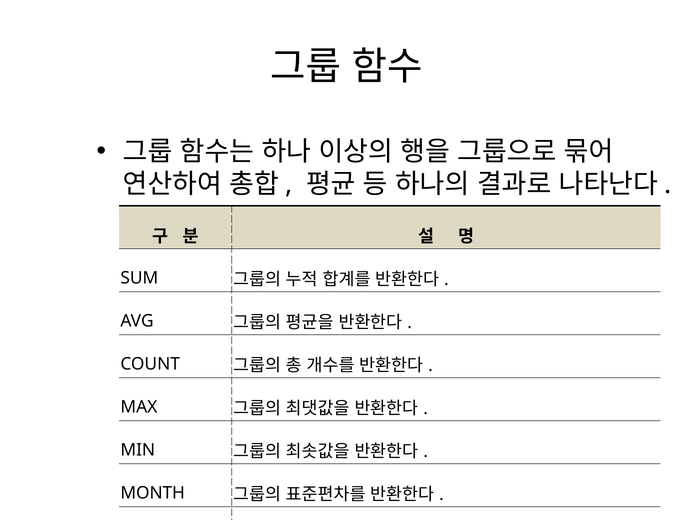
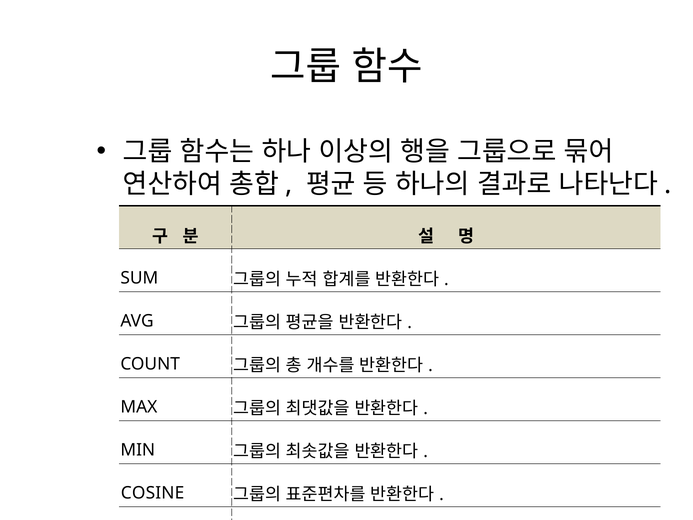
MONTH: MONTH -> COSINE
